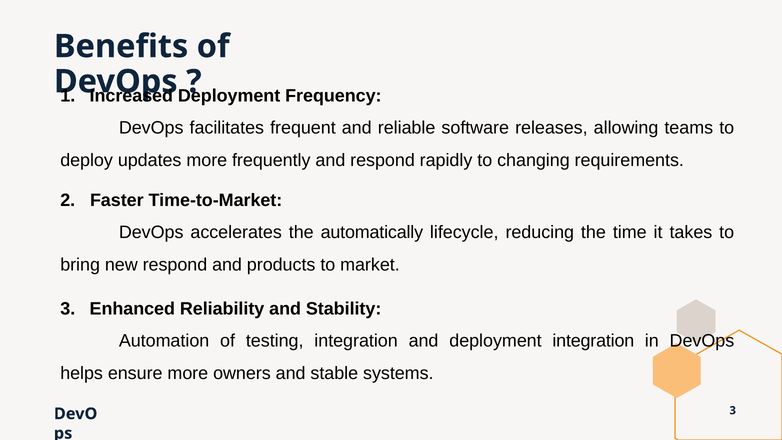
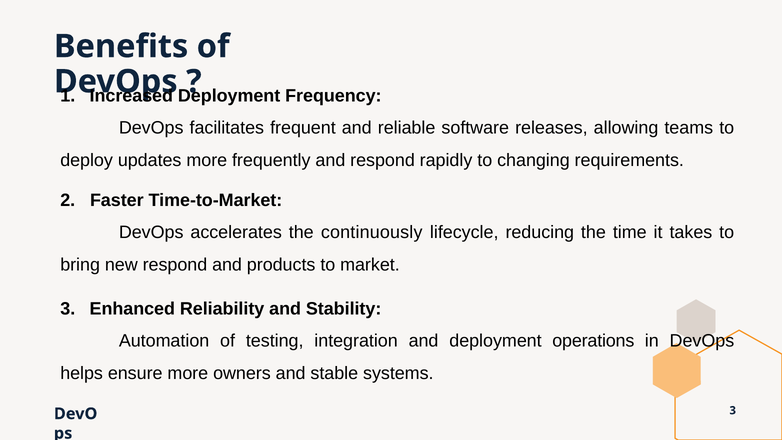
automatically: automatically -> continuously
deployment integration: integration -> operations
